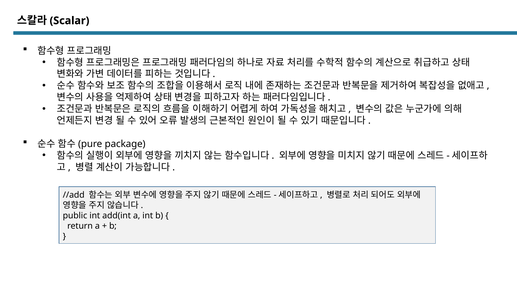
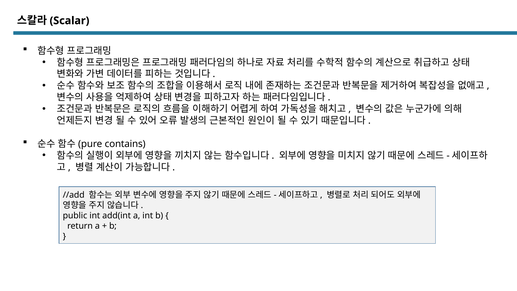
package: package -> contains
